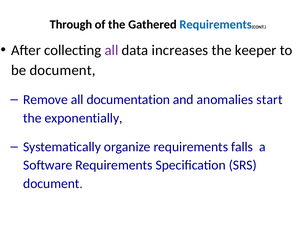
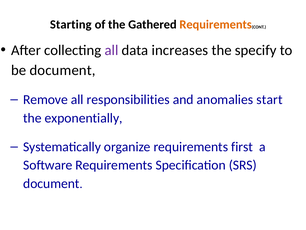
Through: Through -> Starting
Requirements at (216, 24) colour: blue -> orange
keeper: keeper -> specify
documentation: documentation -> responsibilities
falls: falls -> first
